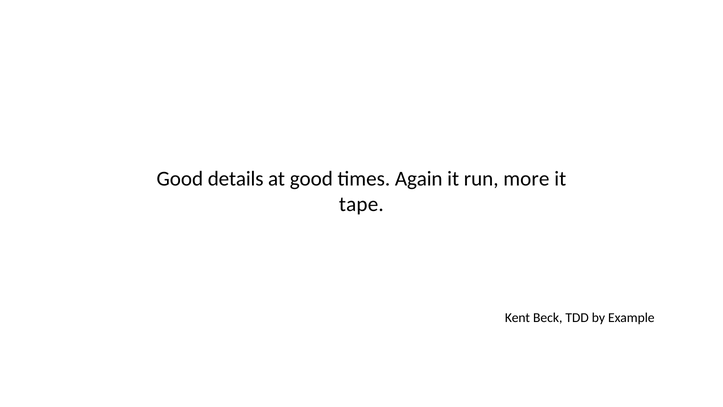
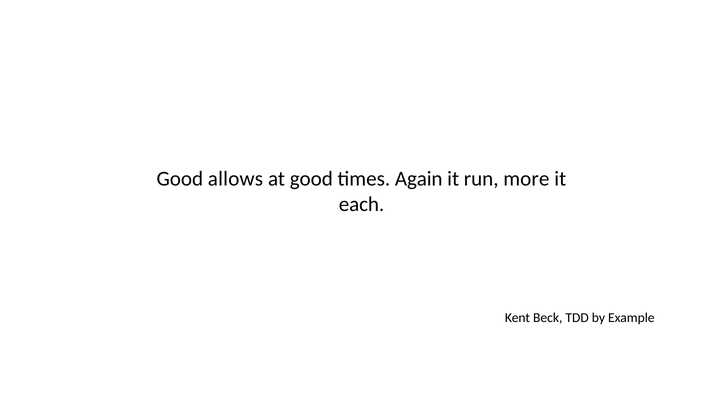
details: details -> allows
tape: tape -> each
